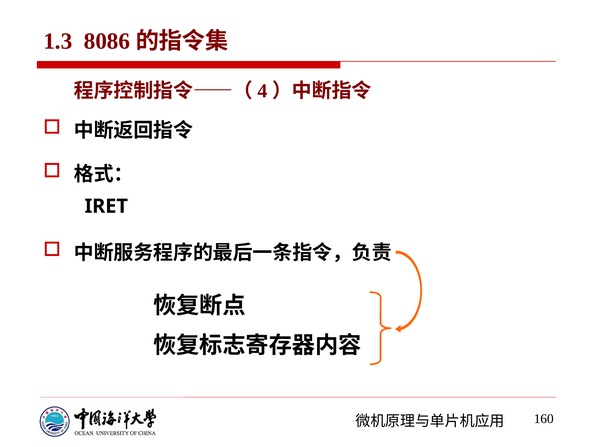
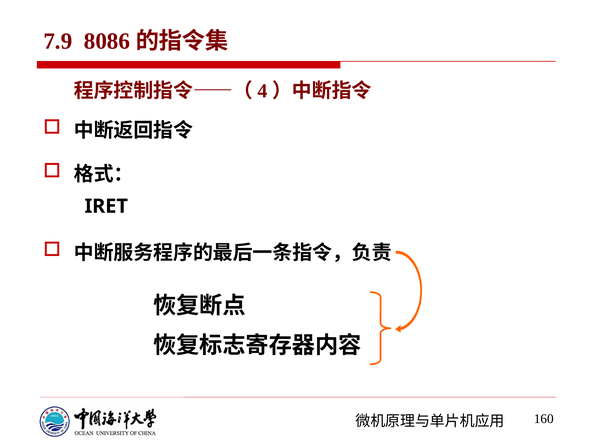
1.3: 1.3 -> 7.9
